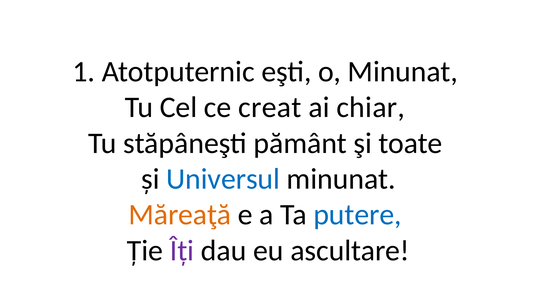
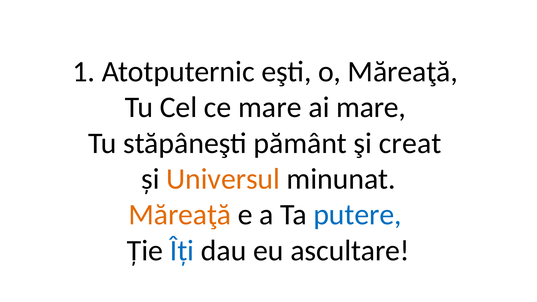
o Minunat: Minunat -> Măreaţă
ce creat: creat -> mare
ai chiar: chiar -> mare
toate: toate -> creat
Universul colour: blue -> orange
Îți colour: purple -> blue
